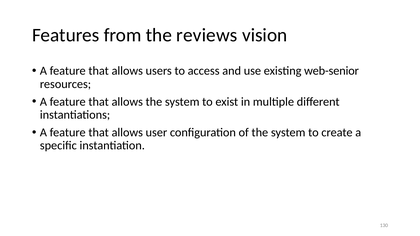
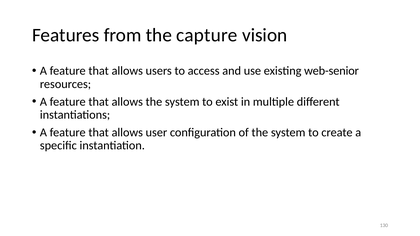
reviews: reviews -> capture
